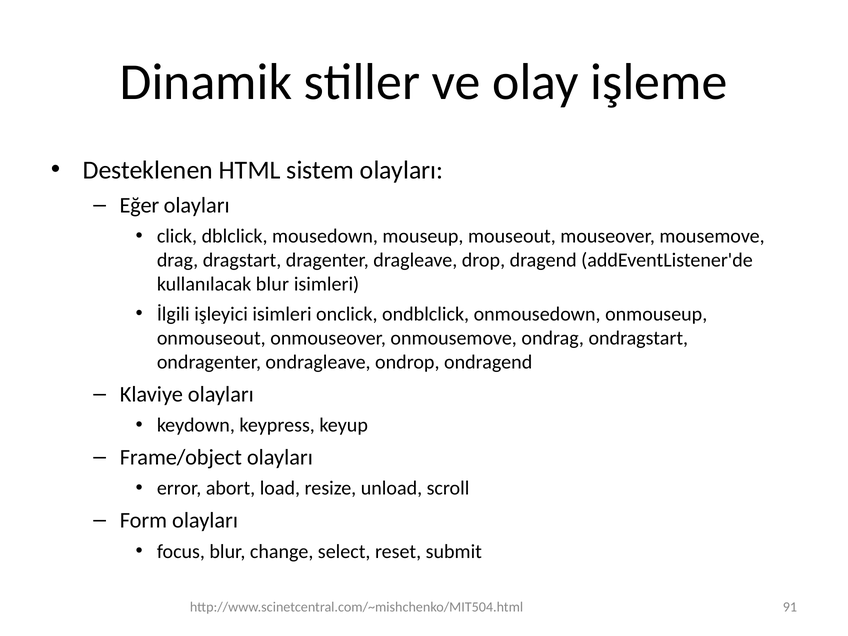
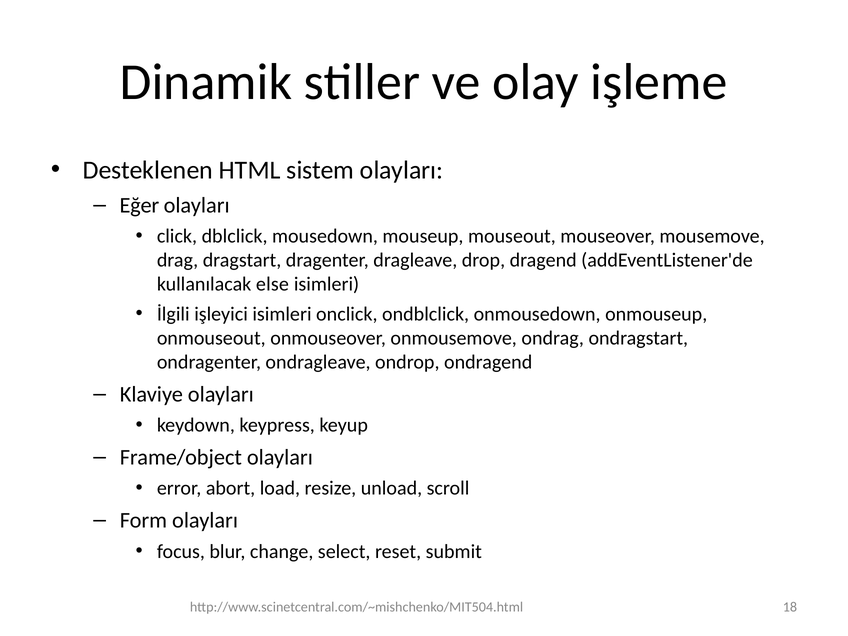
kullanılacak blur: blur -> else
91: 91 -> 18
